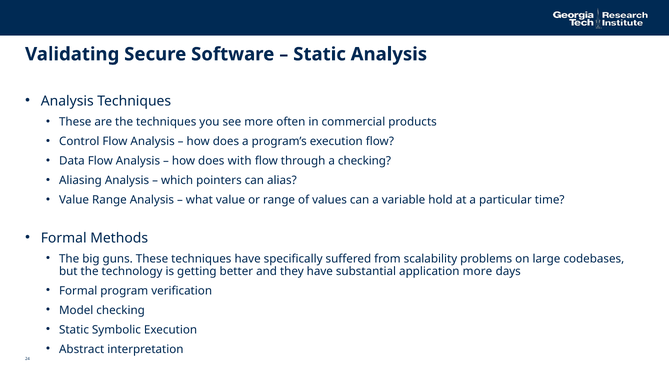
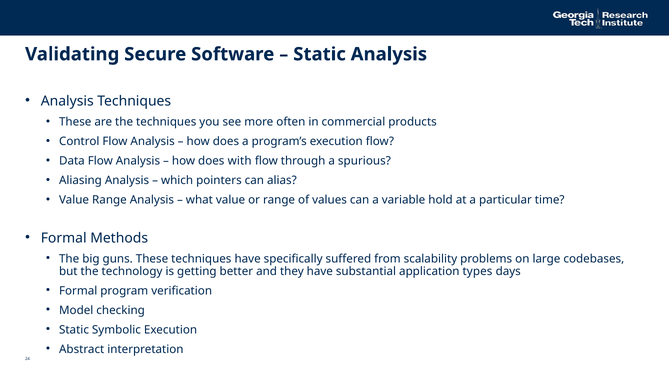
a checking: checking -> spurious
application more: more -> types
